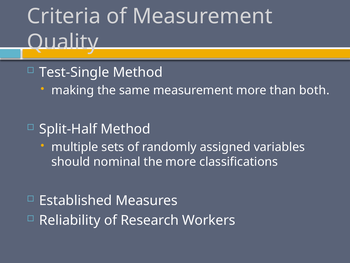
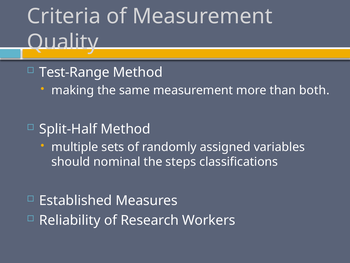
Test-Single: Test-Single -> Test-Range
the more: more -> steps
